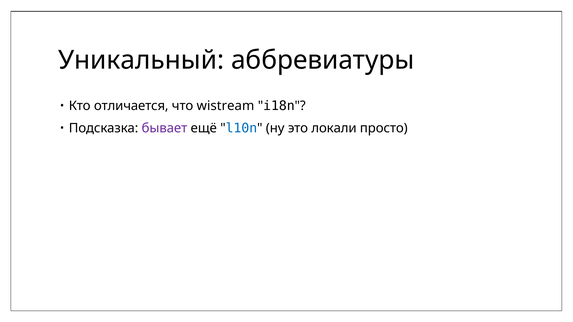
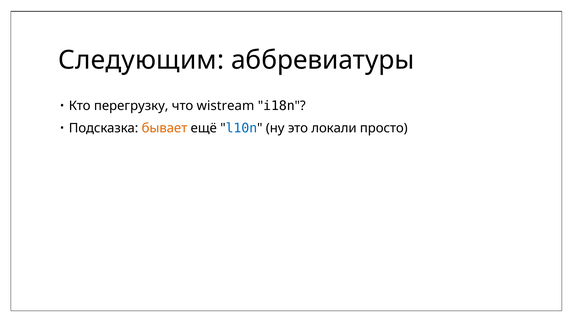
Уникальный: Уникальный -> Следующим
отличается: отличается -> перегрузку
бывает colour: purple -> orange
